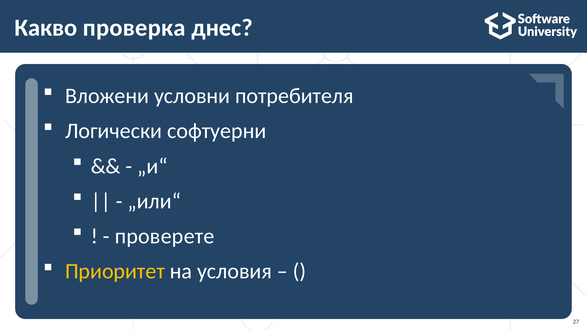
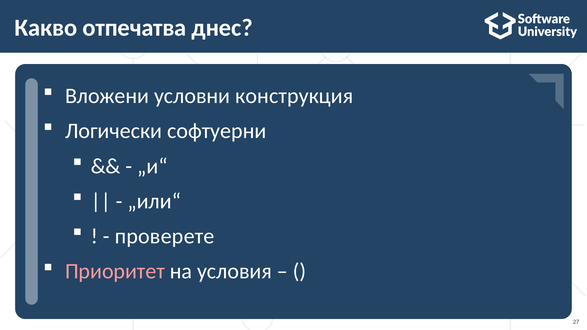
проверка: проверка -> отпечатва
потребителя: потребителя -> конструкция
Приоритет colour: yellow -> pink
